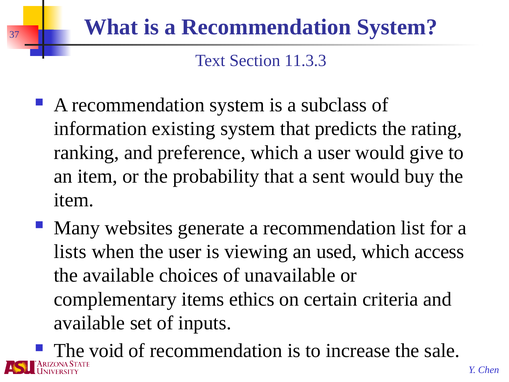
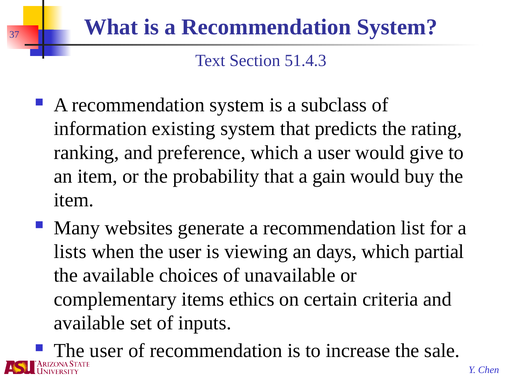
11.3.3: 11.3.3 -> 51.4.3
sent: sent -> gain
used: used -> days
access: access -> partial
void at (107, 350): void -> user
